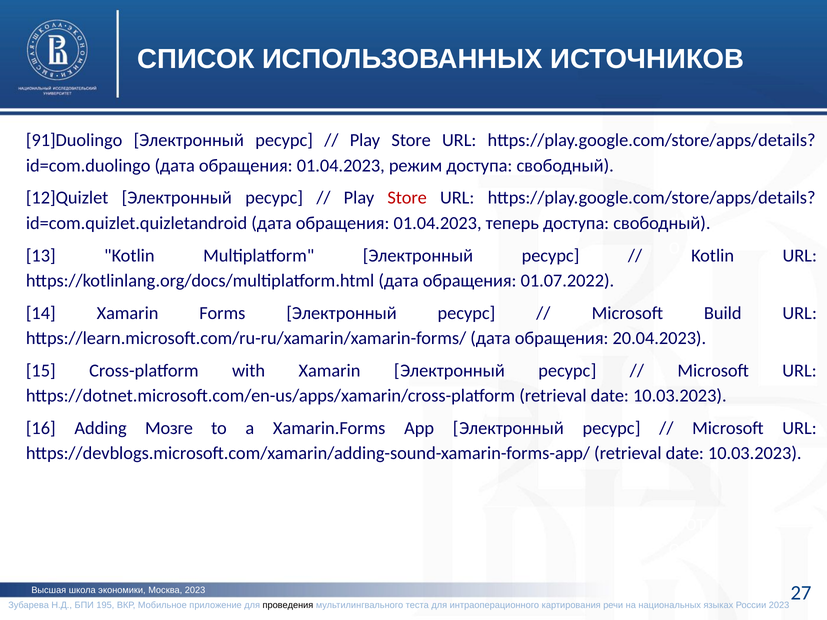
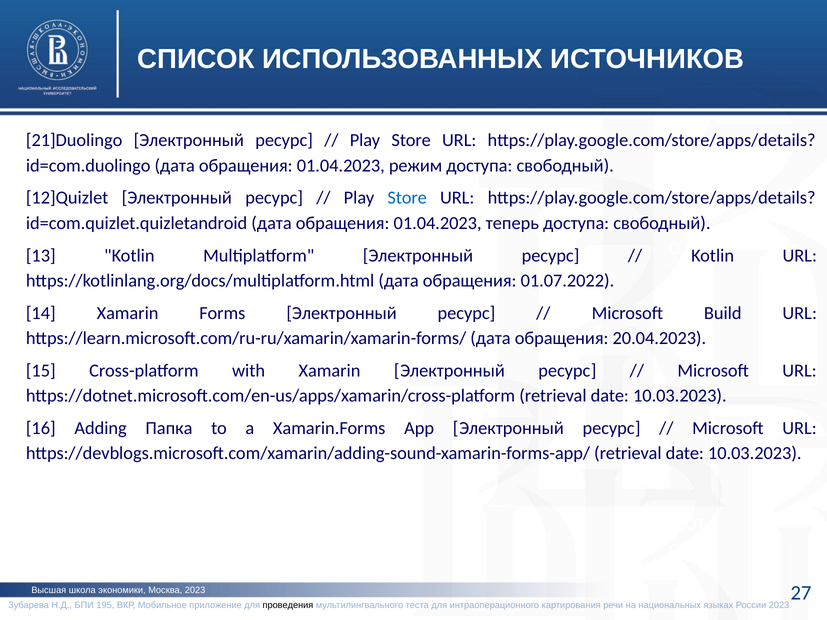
91]Duolingo: 91]Duolingo -> 21]Duolingo
Store at (407, 198) colour: red -> blue
Мозге: Мозге -> Папка
